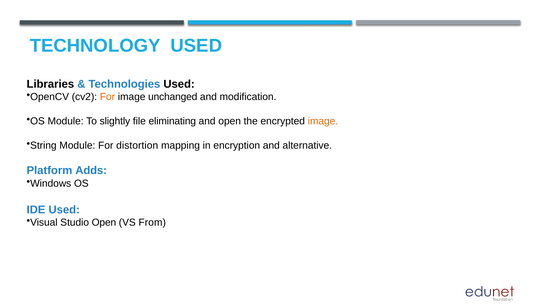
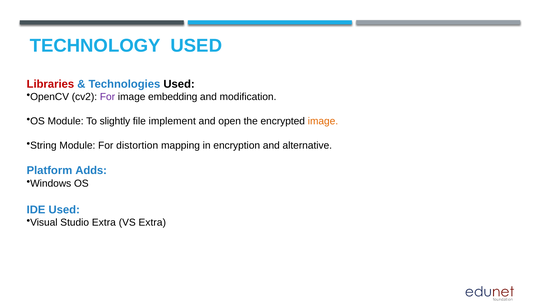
Libraries colour: black -> red
For at (107, 97) colour: orange -> purple
unchanged: unchanged -> embedding
eliminating: eliminating -> implement
Studio Open: Open -> Extra
VS From: From -> Extra
